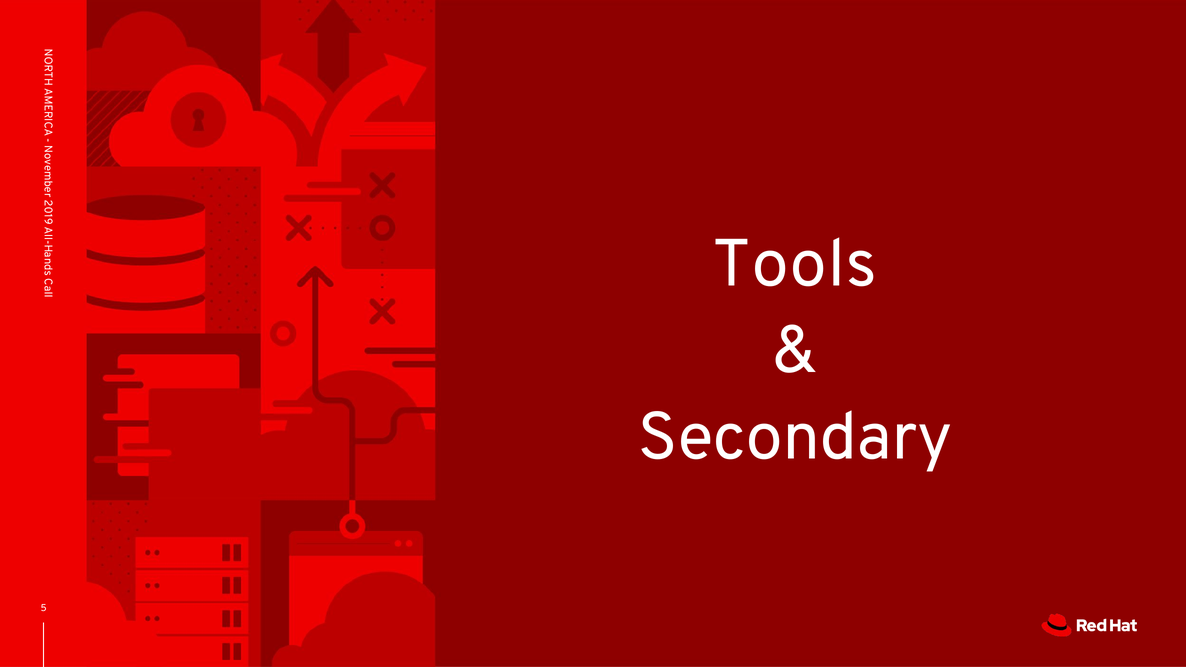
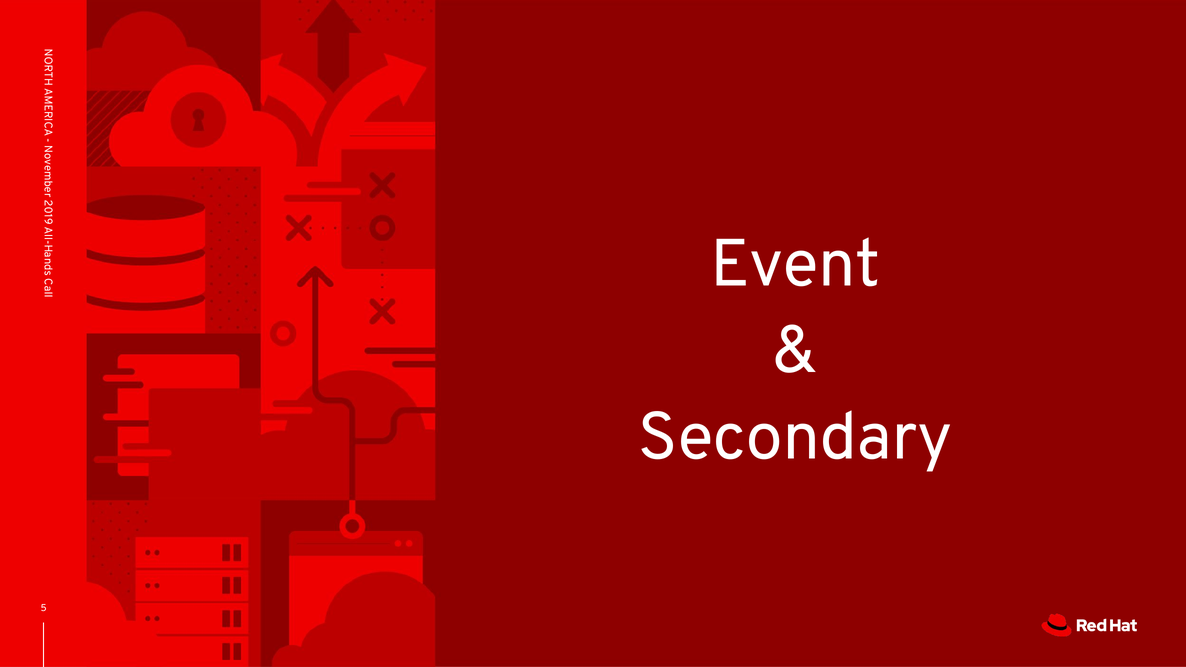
Tools: Tools -> Event
